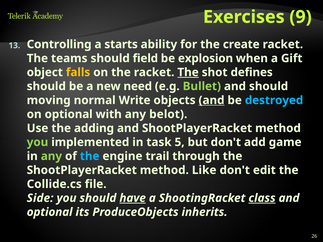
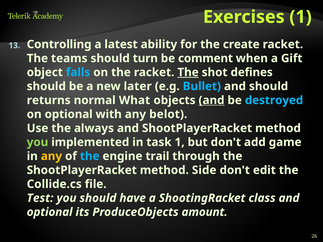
Exercises 9: 9 -> 1
starts: starts -> latest
field: field -> turn
explosion: explosion -> comment
falls colour: yellow -> light blue
need: need -> later
Bullet colour: light green -> light blue
moving: moving -> returns
Write: Write -> What
adding: adding -> always
task 5: 5 -> 1
any at (51, 156) colour: light green -> yellow
Like: Like -> Side
Side: Side -> Test
have underline: present -> none
class underline: present -> none
inherits: inherits -> amount
